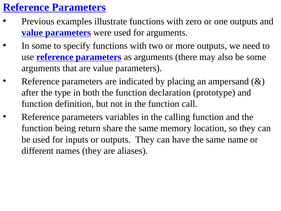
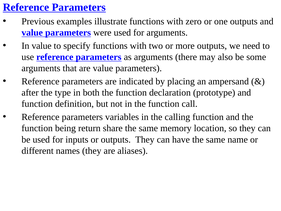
In some: some -> value
